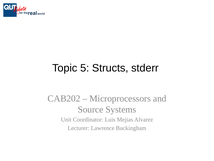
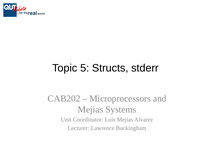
Source at (90, 109): Source -> Mejias
